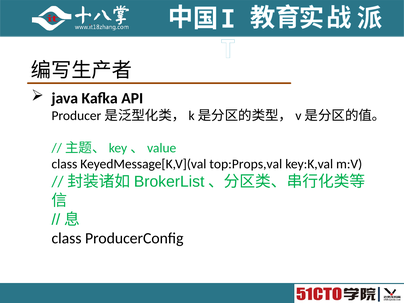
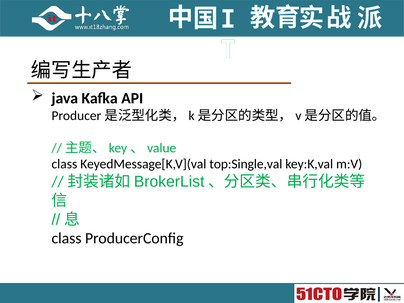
top:Props,val: top:Props,val -> top:Single,val
